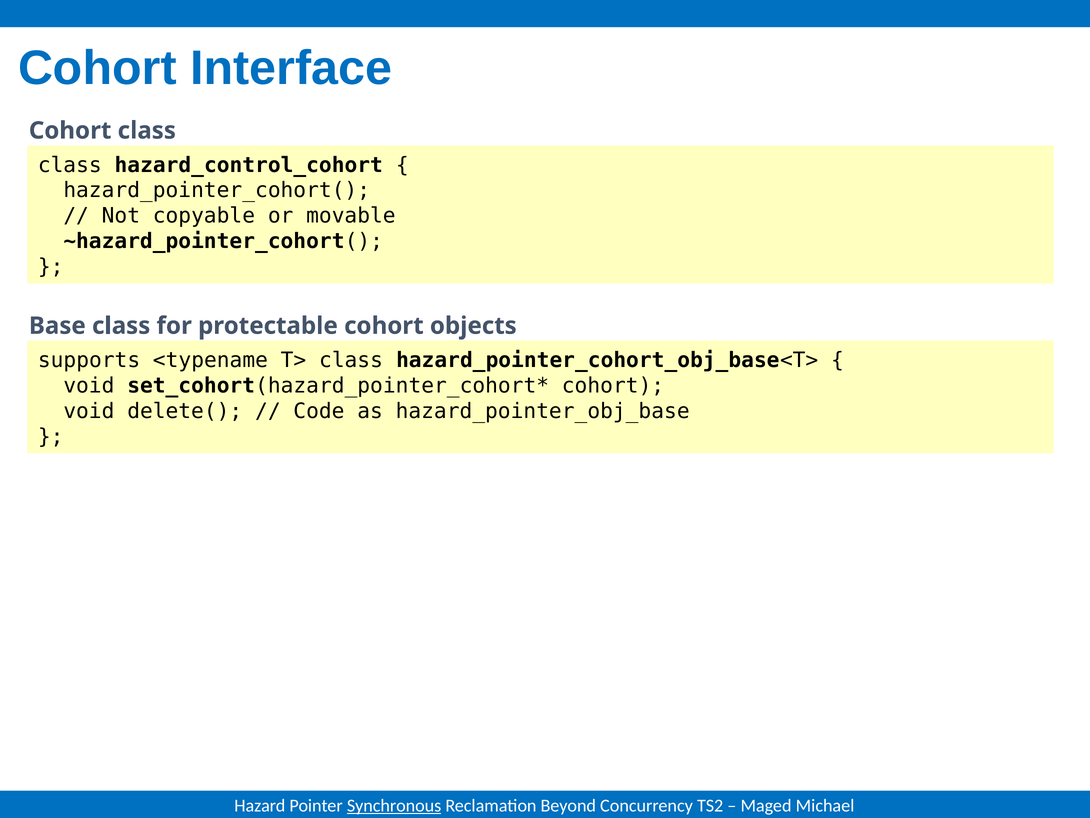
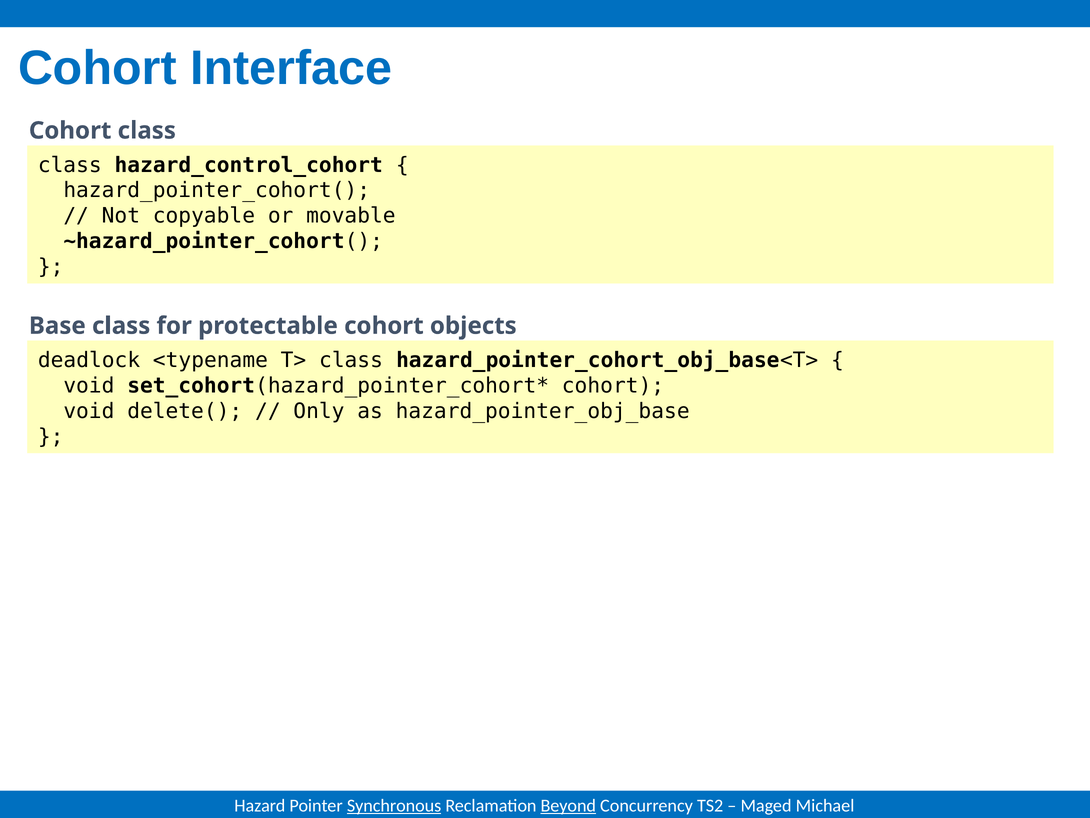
supports: supports -> deadlock
Code: Code -> Only
Beyond underline: none -> present
